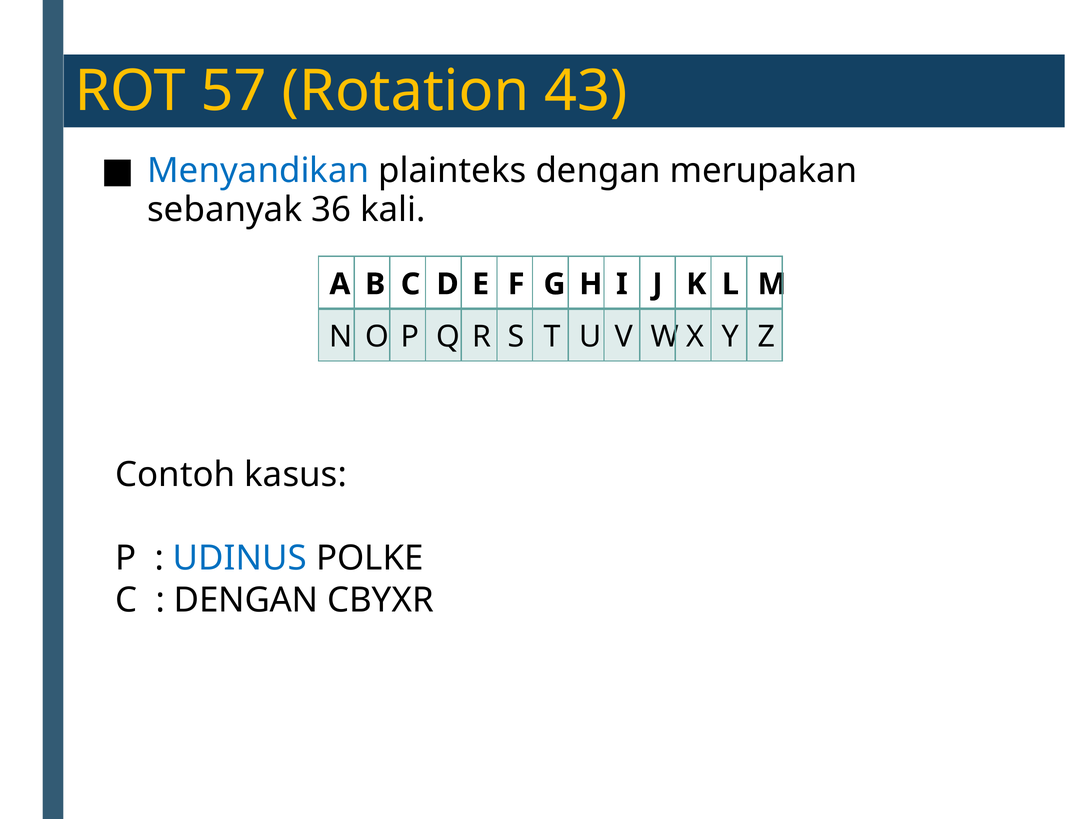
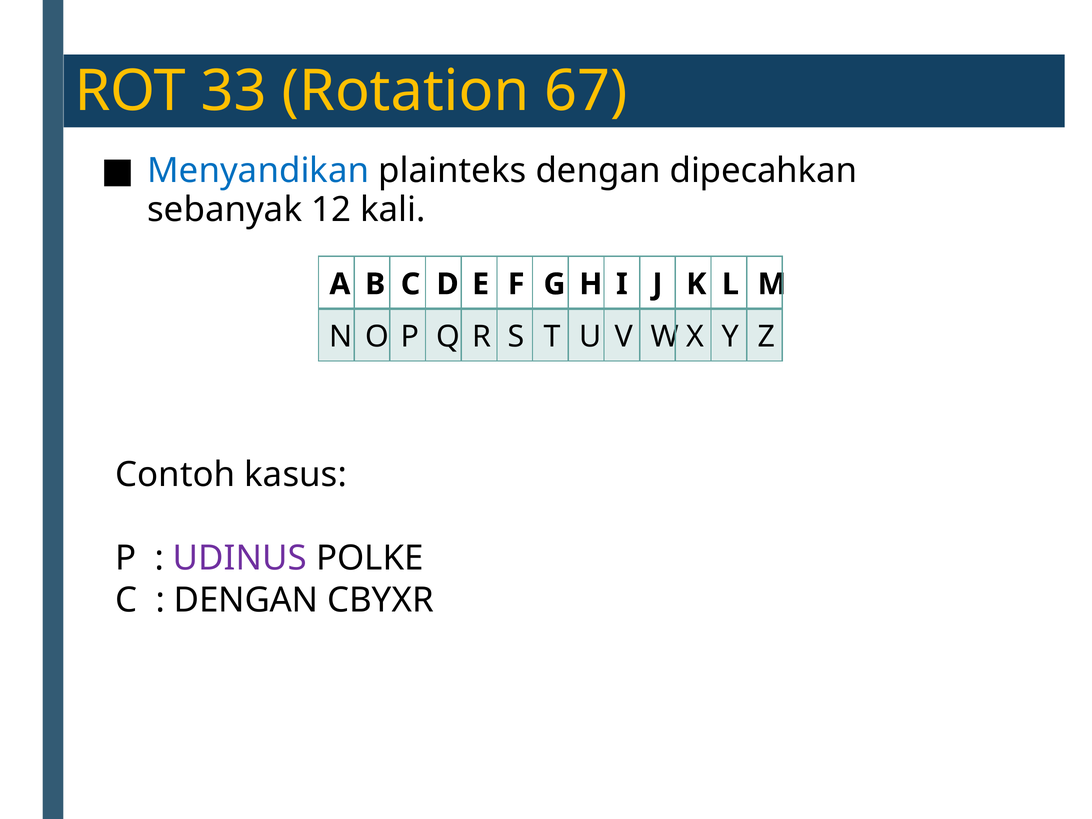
57: 57 -> 33
43: 43 -> 67
merupakan: merupakan -> dipecahkan
36: 36 -> 12
UDINUS colour: blue -> purple
